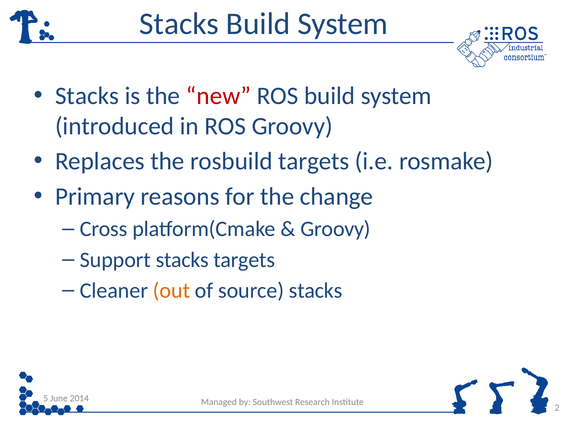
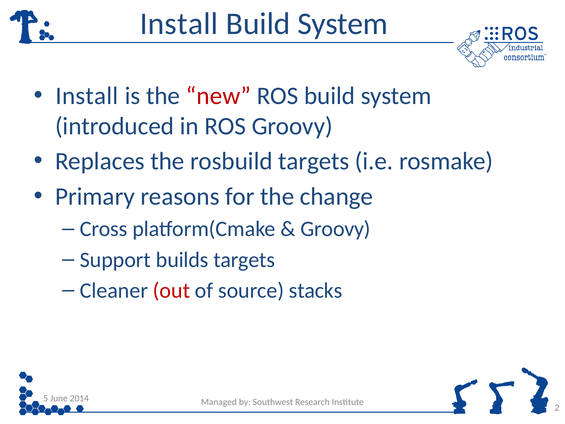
Stacks at (179, 24): Stacks -> Install
Stacks at (87, 96): Stacks -> Install
Support stacks: stacks -> builds
out colour: orange -> red
